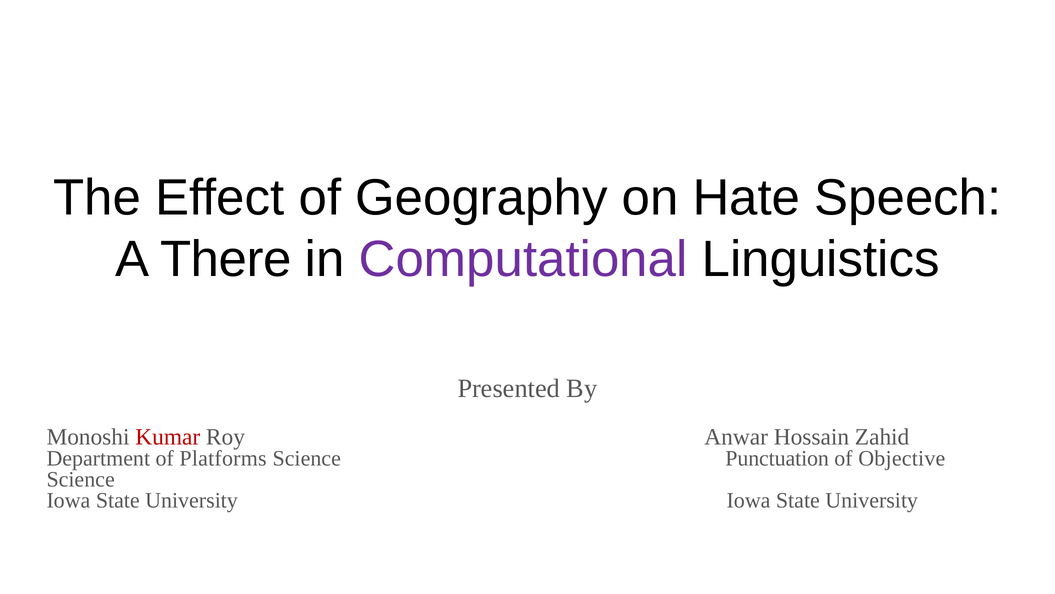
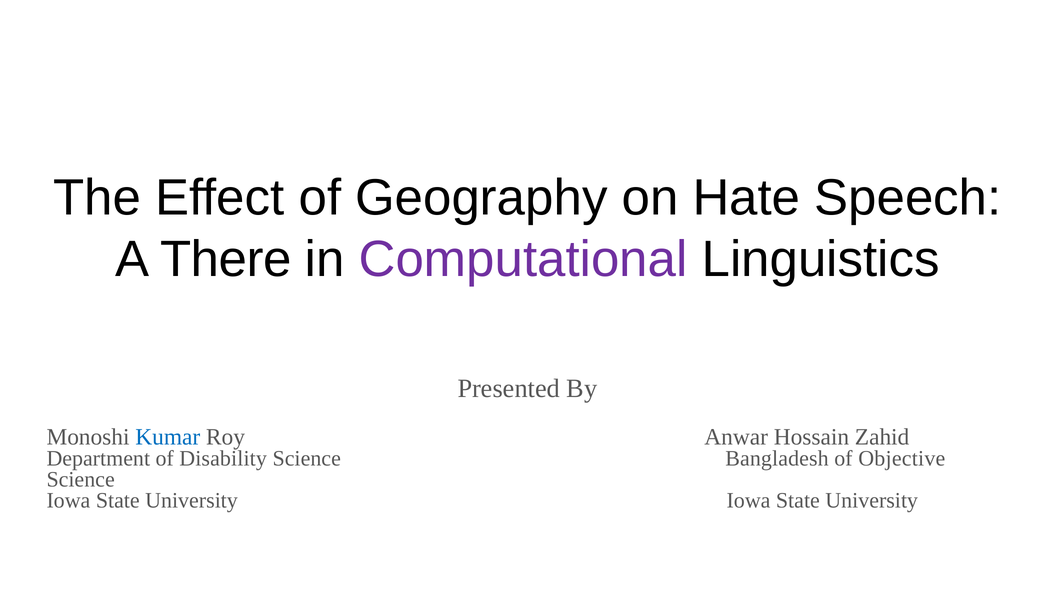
Kumar colour: red -> blue
Platforms: Platforms -> Disability
Punctuation: Punctuation -> Bangladesh
